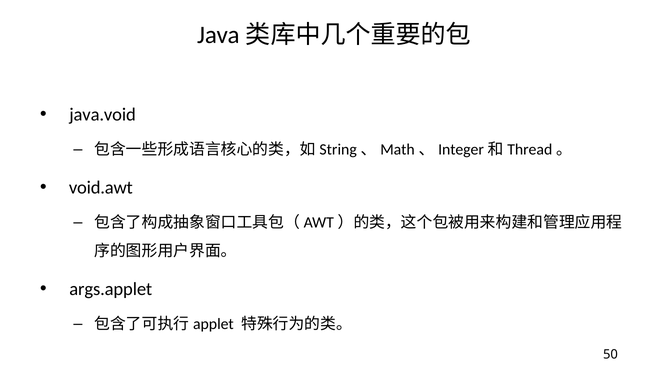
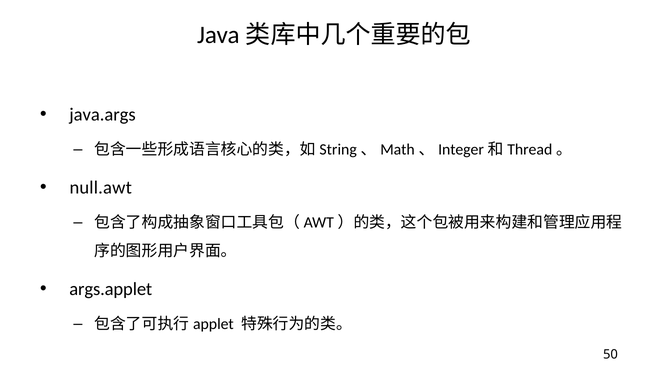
java.void: java.void -> java.args
void.awt: void.awt -> null.awt
